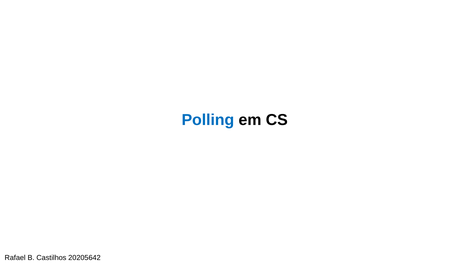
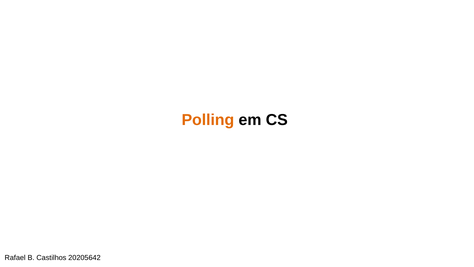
Polling colour: blue -> orange
